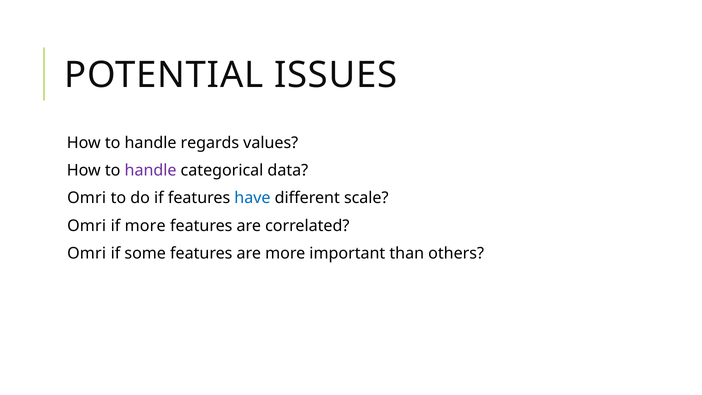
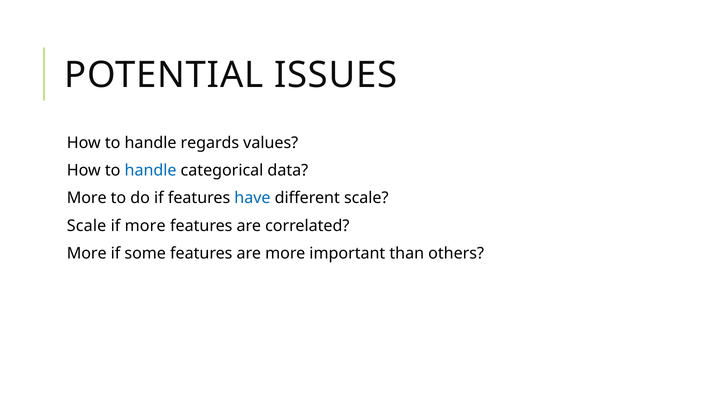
handle at (151, 170) colour: purple -> blue
Omri at (87, 198): Omri -> More
Omri at (87, 226): Omri -> Scale
Omri at (87, 253): Omri -> More
